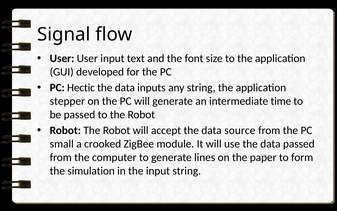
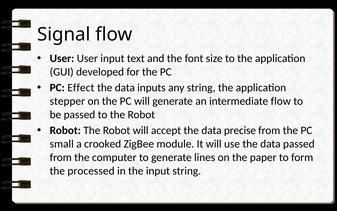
Hectic: Hectic -> Effect
intermediate time: time -> flow
source: source -> precise
simulation: simulation -> processed
